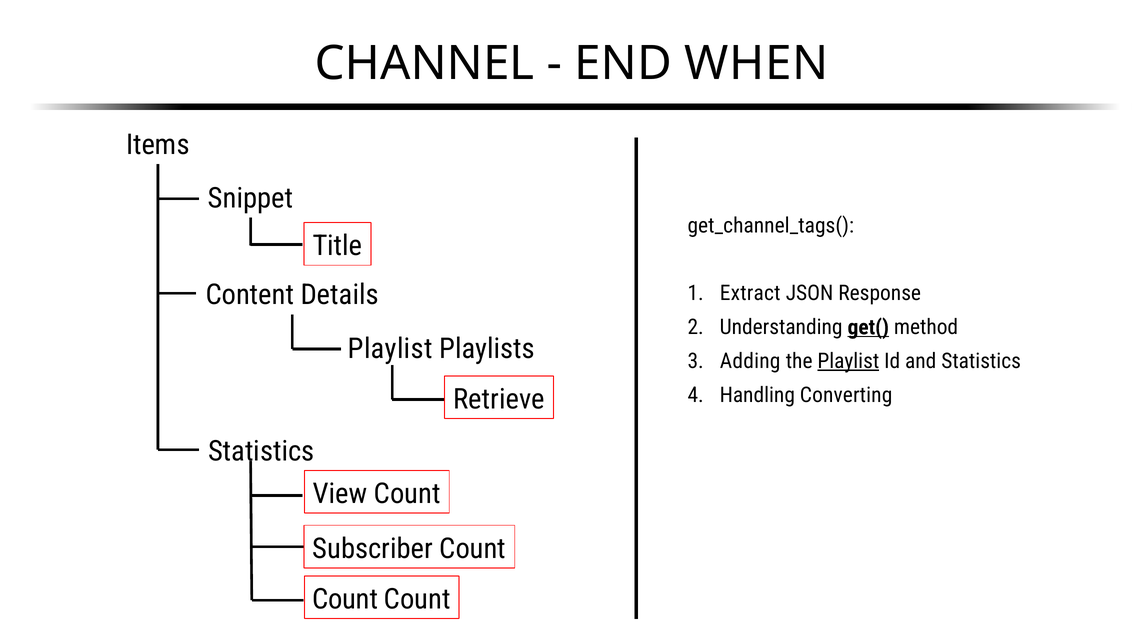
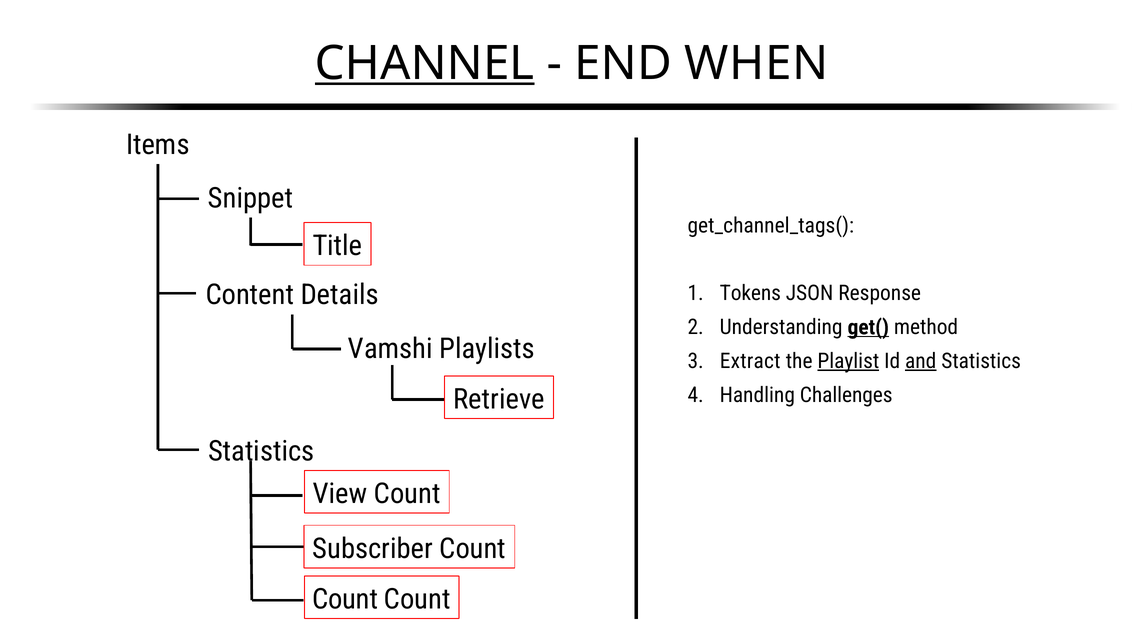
CHANNEL underline: none -> present
Extract: Extract -> Tokens
Playlist at (390, 349): Playlist -> Vamshi
Adding: Adding -> Extract
and underline: none -> present
Converting: Converting -> Challenges
